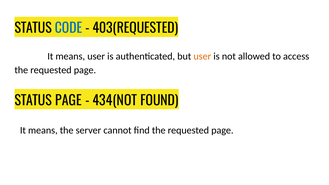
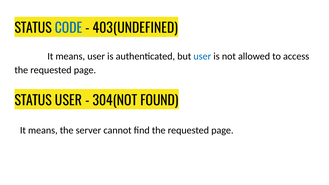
403(REQUESTED: 403(REQUESTED -> 403(UNDEFINED
user at (202, 56) colour: orange -> blue
STATUS PAGE: PAGE -> USER
434(NOT: 434(NOT -> 304(NOT
